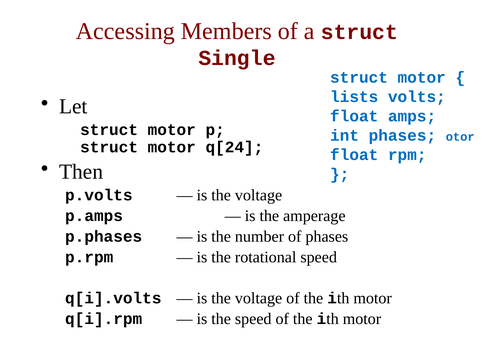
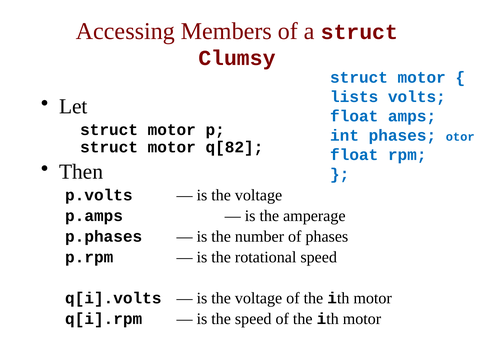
Single: Single -> Clumsy
q[24: q[24 -> q[82
